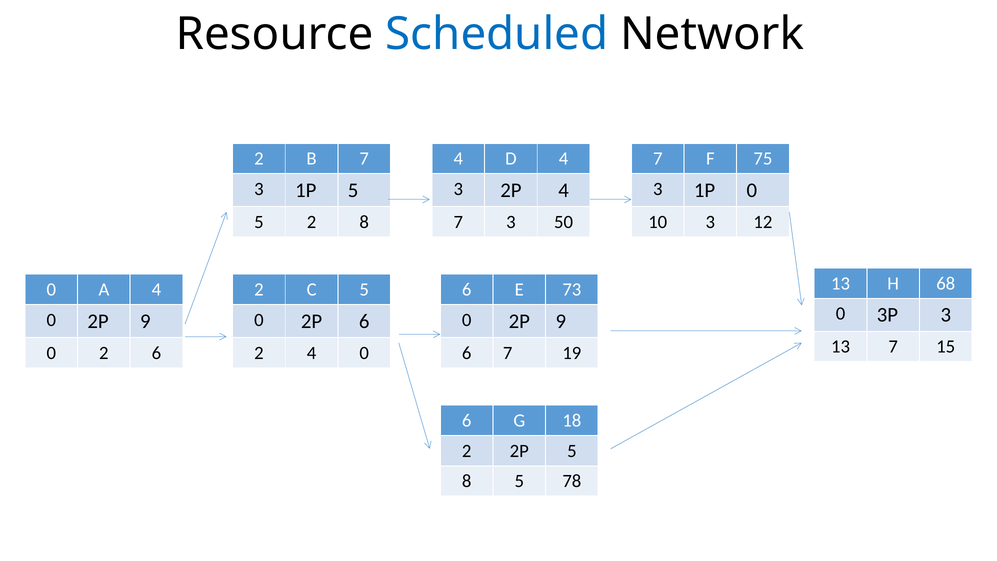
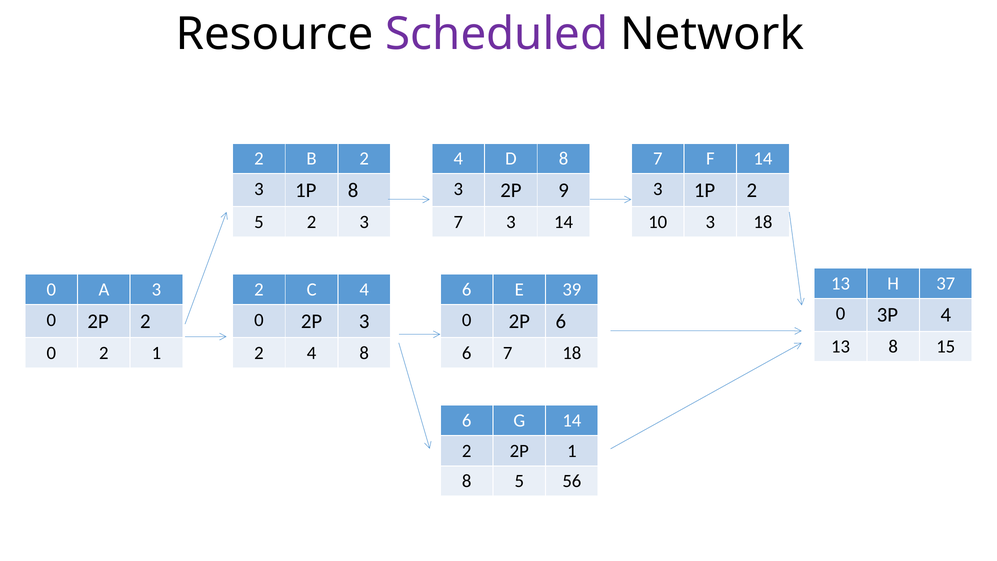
Scheduled colour: blue -> purple
B 7: 7 -> 2
D 4: 4 -> 8
F 75: 75 -> 14
1P 5: 5 -> 8
2P 4: 4 -> 9
1P 0: 0 -> 2
5 2 8: 8 -> 3
3 50: 50 -> 14
3 12: 12 -> 18
68: 68 -> 37
A 4: 4 -> 3
C 5: 5 -> 4
73: 73 -> 39
3P 3: 3 -> 4
9 at (145, 321): 9 -> 2
2P 6: 6 -> 3
9 at (561, 321): 9 -> 6
13 7: 7 -> 8
2 6: 6 -> 1
2 4 0: 0 -> 8
7 19: 19 -> 18
G 18: 18 -> 14
2P 5: 5 -> 1
78: 78 -> 56
